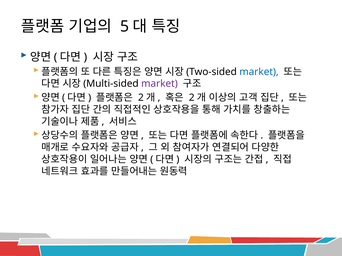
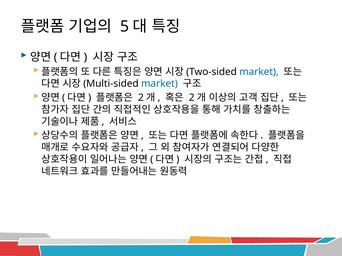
market at (159, 84) colour: purple -> blue
